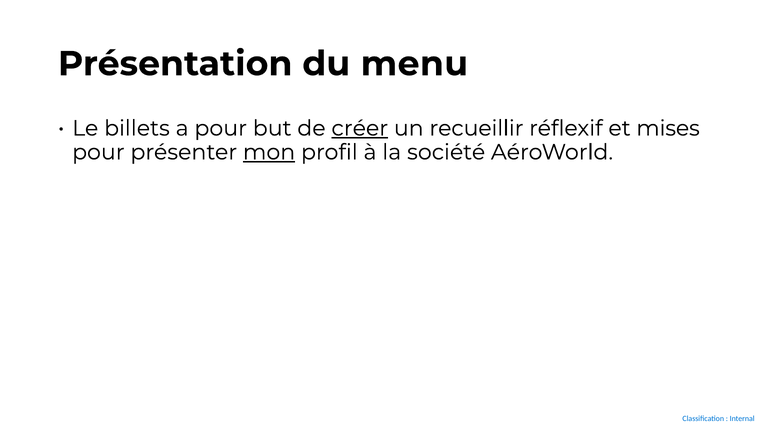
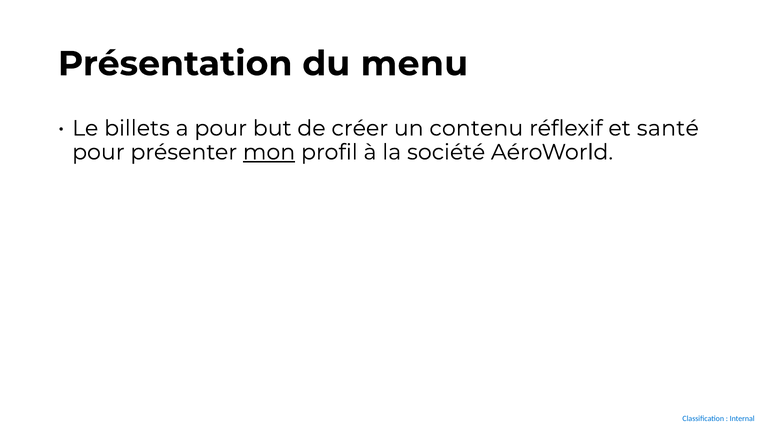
créer underline: present -> none
recueillir: recueillir -> contenu
mises: mises -> santé
